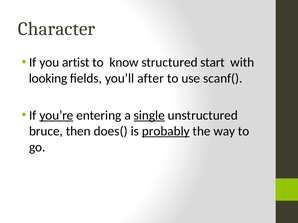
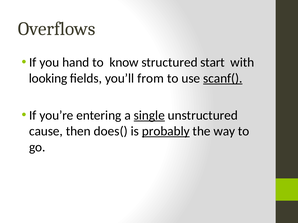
Character: Character -> Overflows
artist: artist -> hand
after: after -> from
scanf( underline: none -> present
you’re underline: present -> none
bruce: bruce -> cause
